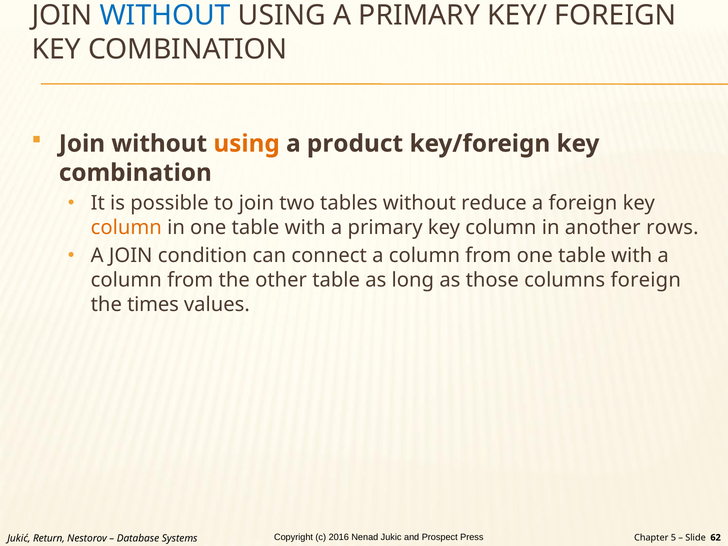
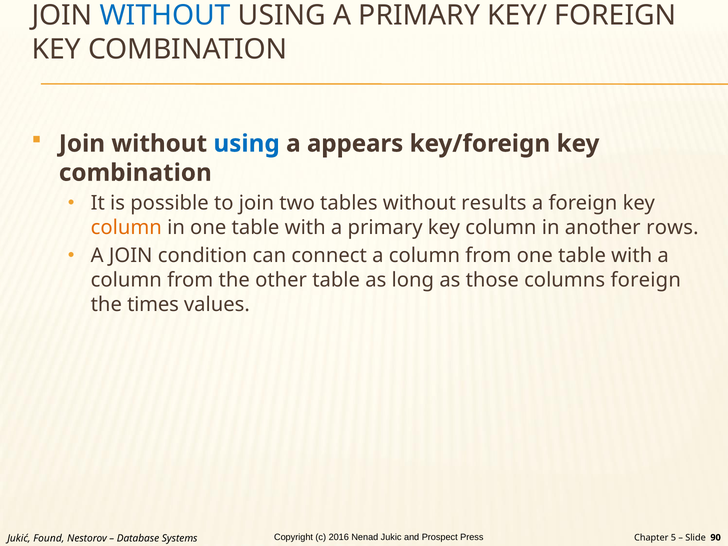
using at (247, 144) colour: orange -> blue
product: product -> appears
reduce: reduce -> results
Return: Return -> Found
62: 62 -> 90
